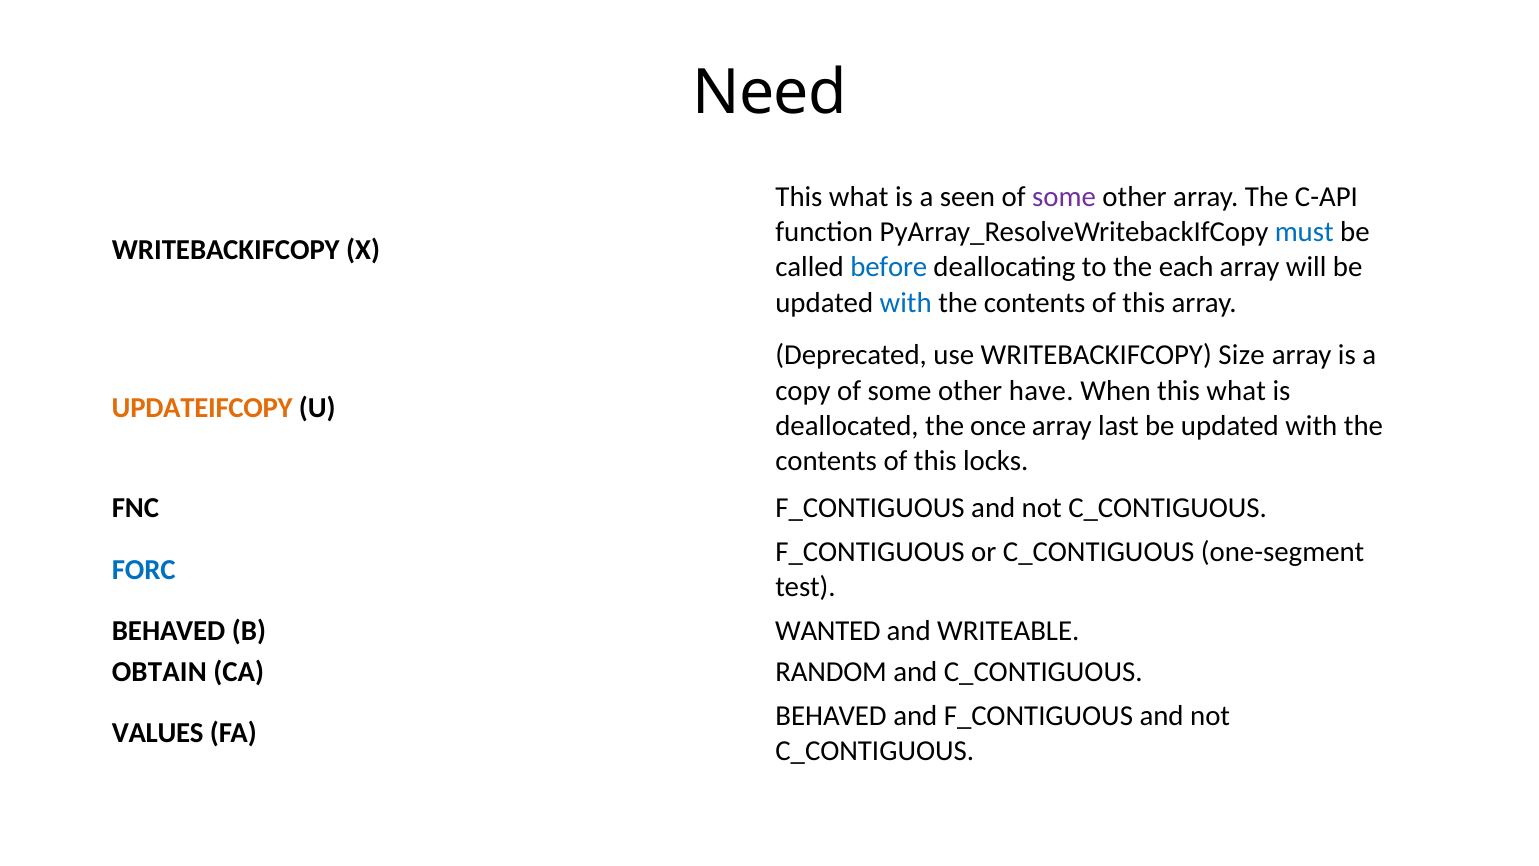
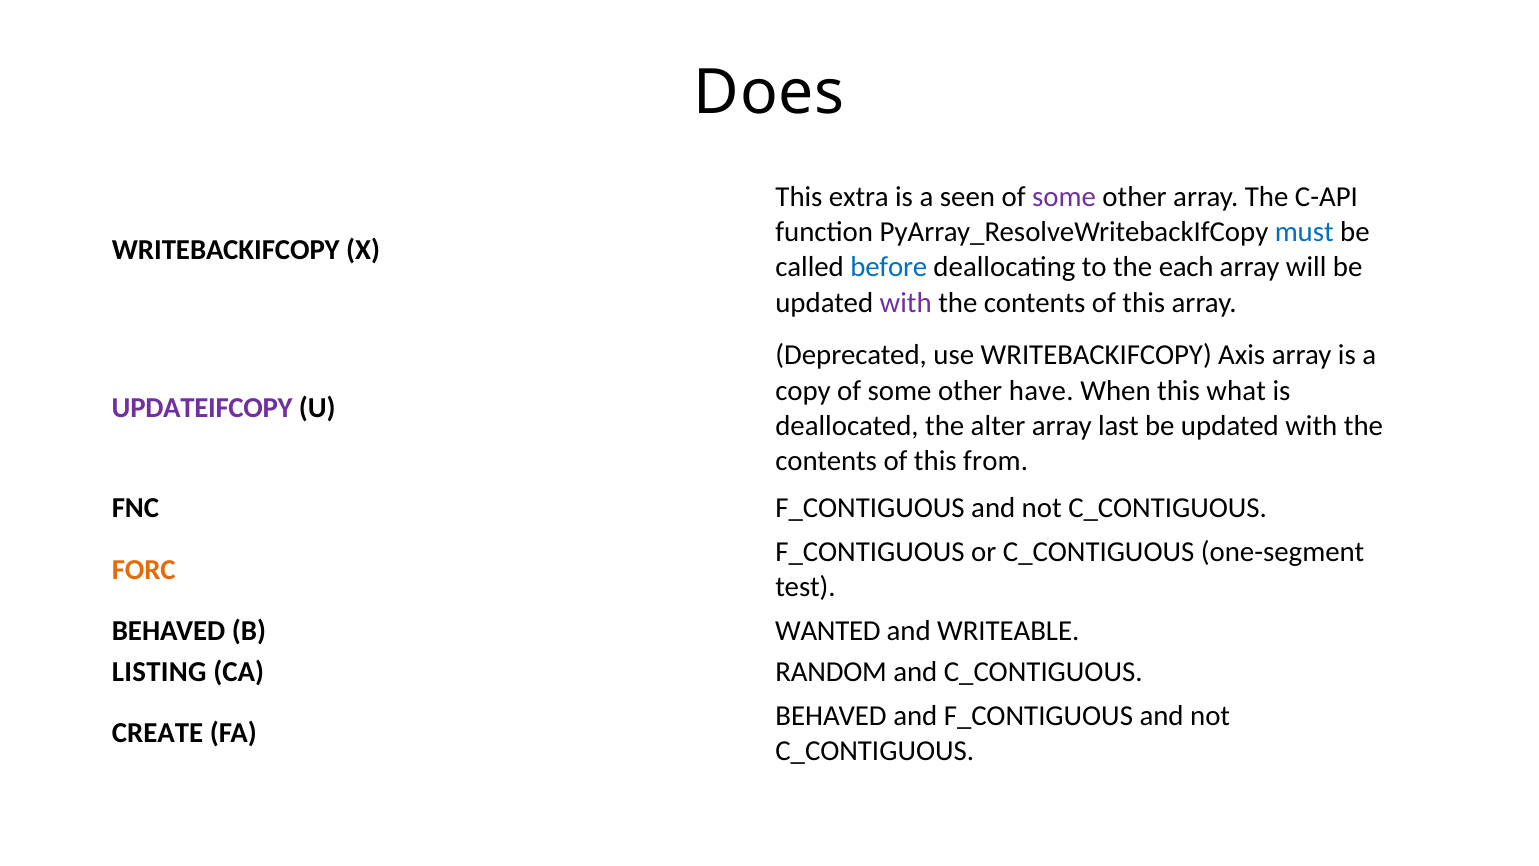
Need: Need -> Does
what at (859, 197): what -> extra
with at (906, 302) colour: blue -> purple
Size: Size -> Axis
UPDATEIFCOPY colour: orange -> purple
once: once -> alter
locks: locks -> from
FORC colour: blue -> orange
OBTAIN: OBTAIN -> LISTING
VALUES: VALUES -> CREATE
